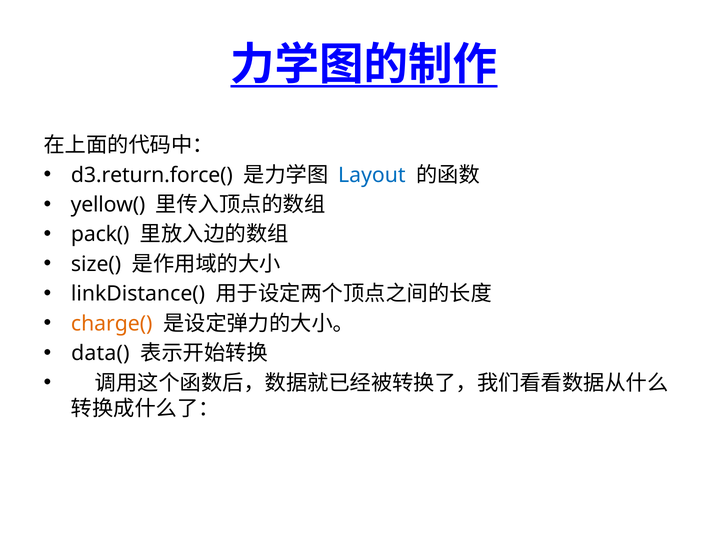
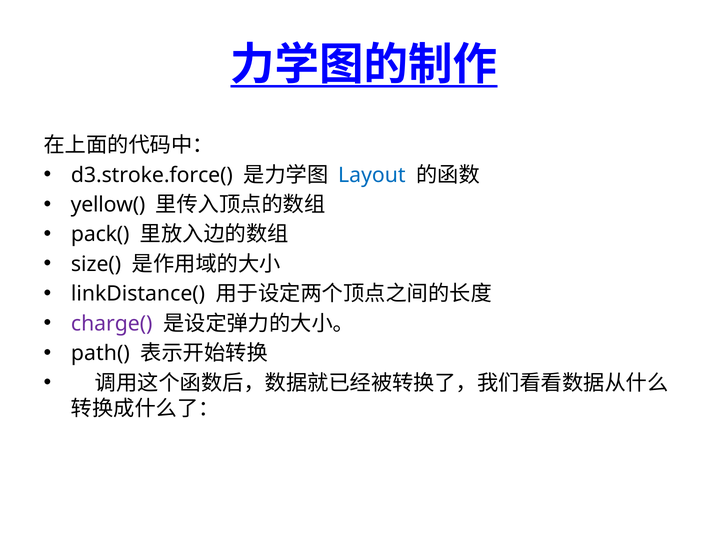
d3.return.force(: d3.return.force( -> d3.stroke.force(
charge( colour: orange -> purple
data(: data( -> path(
